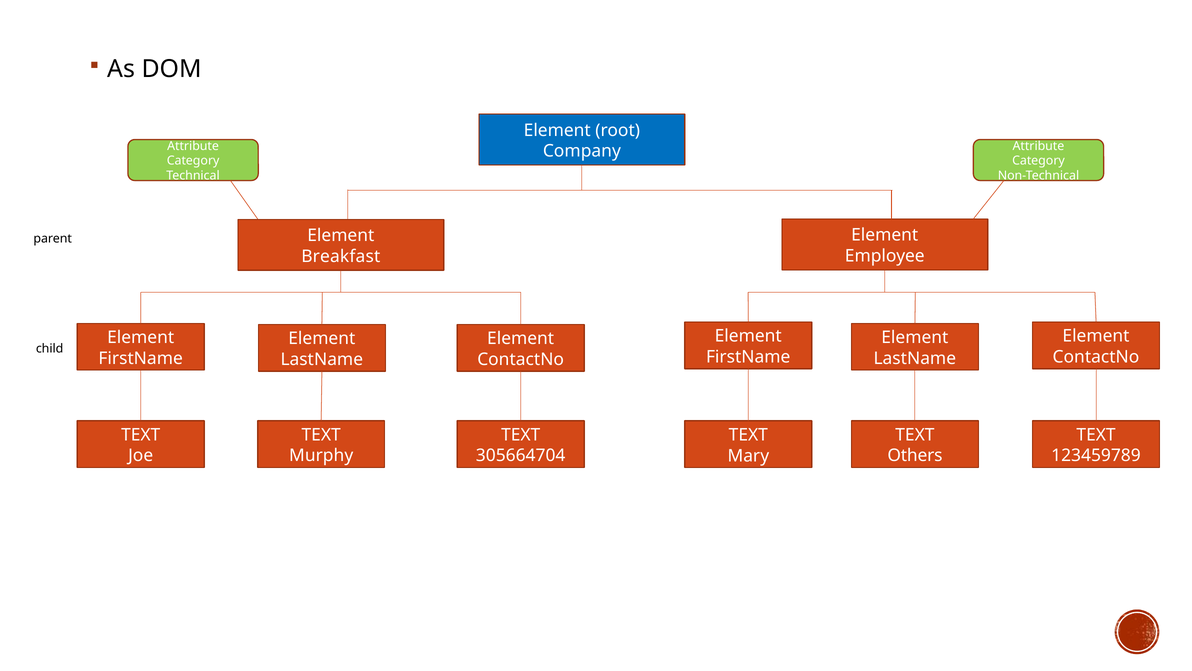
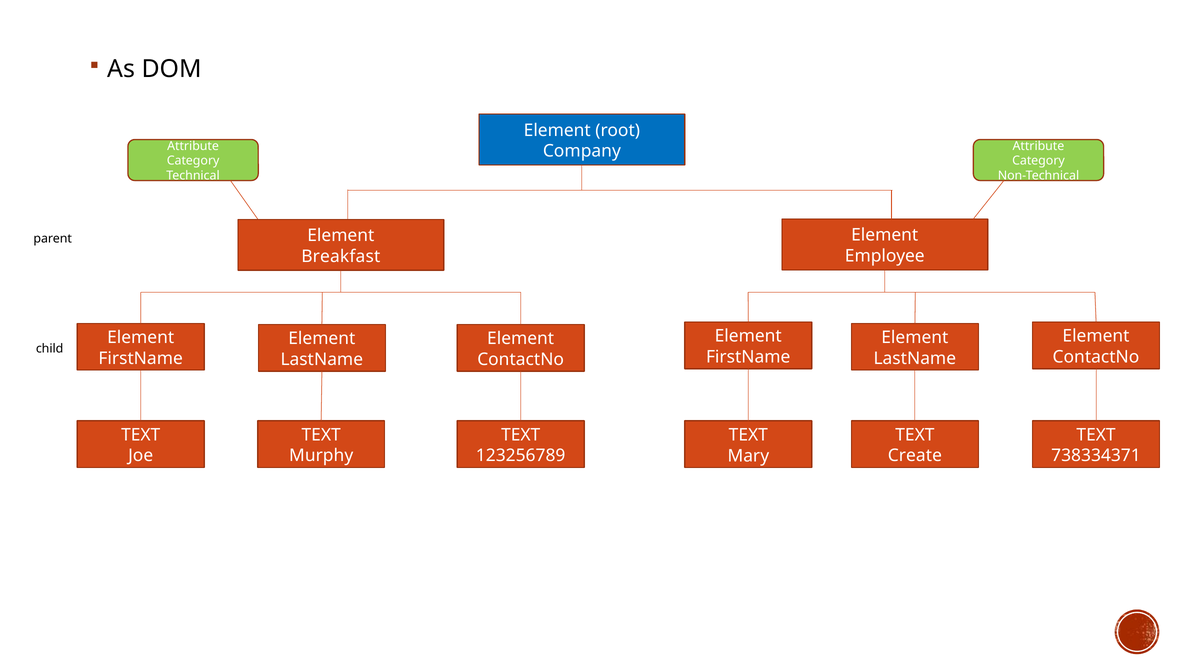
305664704: 305664704 -> 123256789
Others: Others -> Create
123459789: 123459789 -> 738334371
